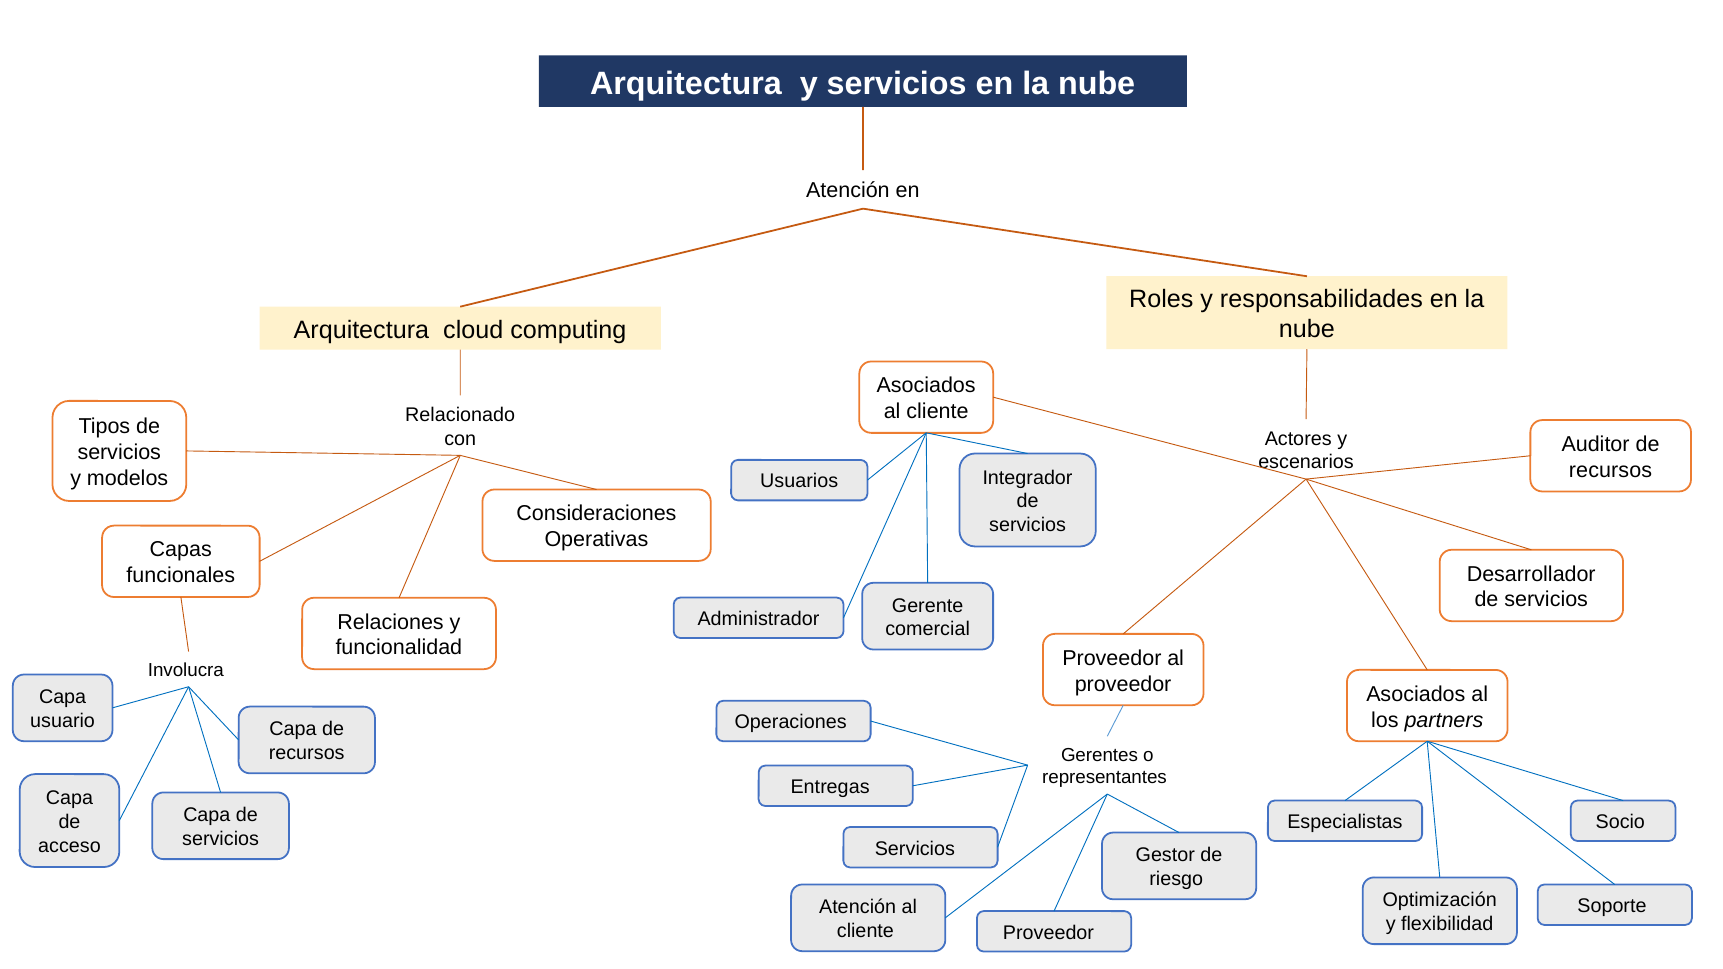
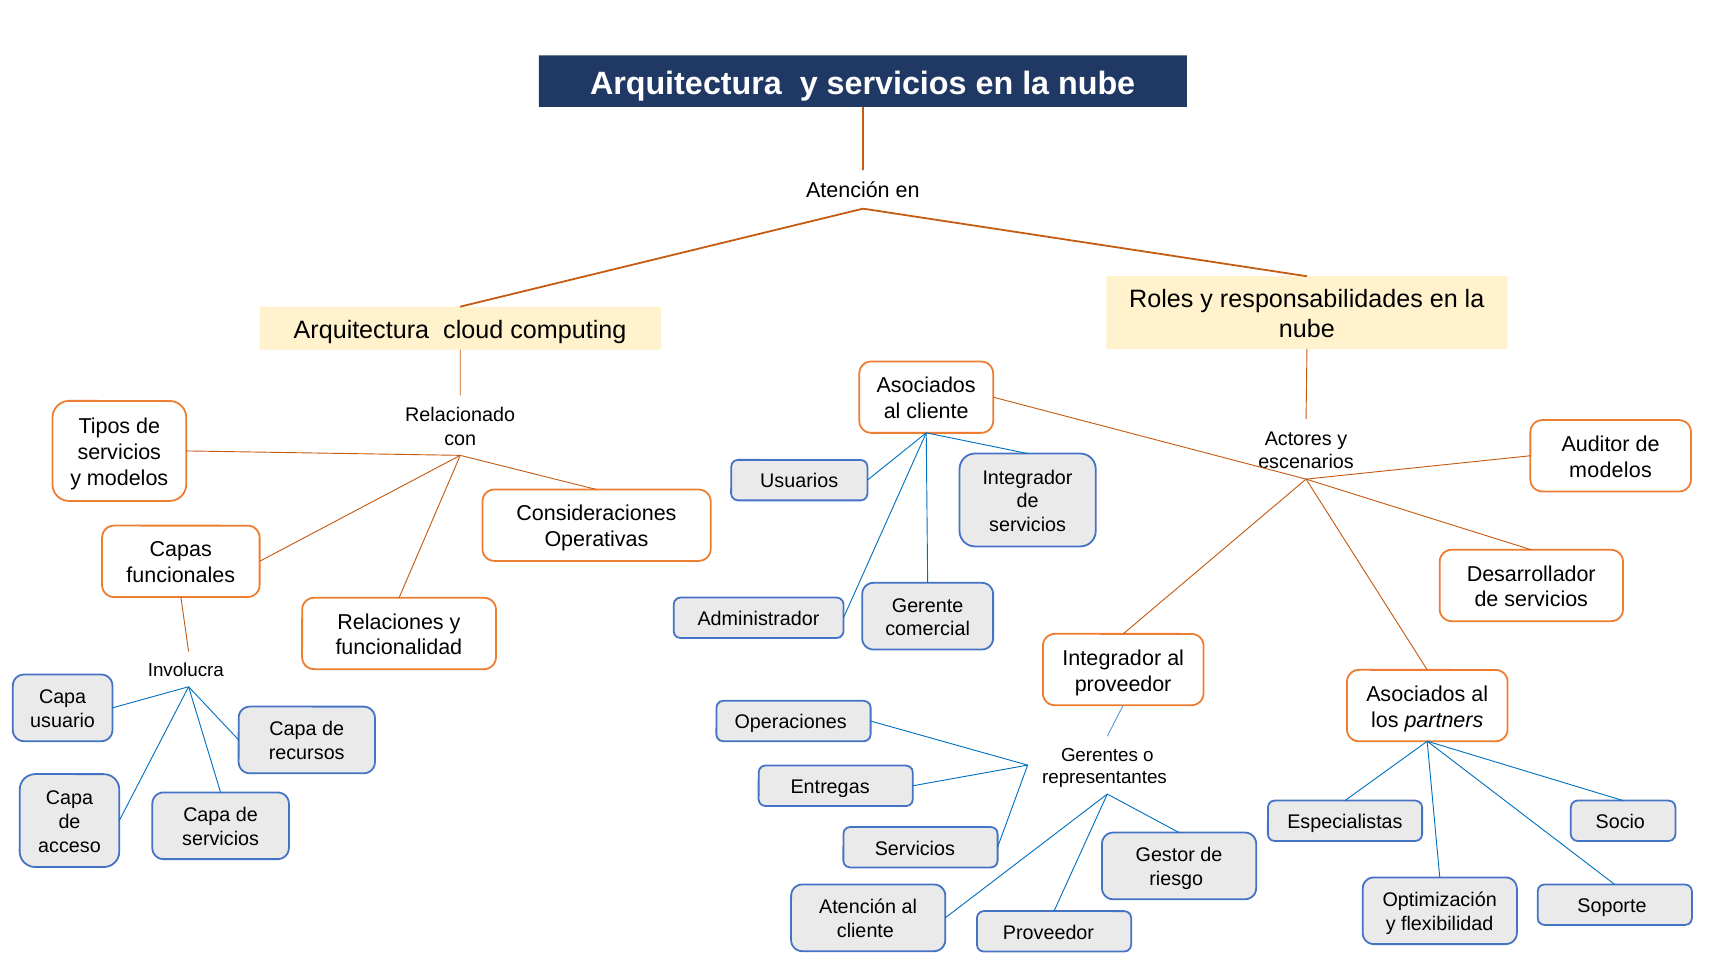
recursos at (1611, 470): recursos -> modelos
Proveedor at (1112, 658): Proveedor -> Integrador
